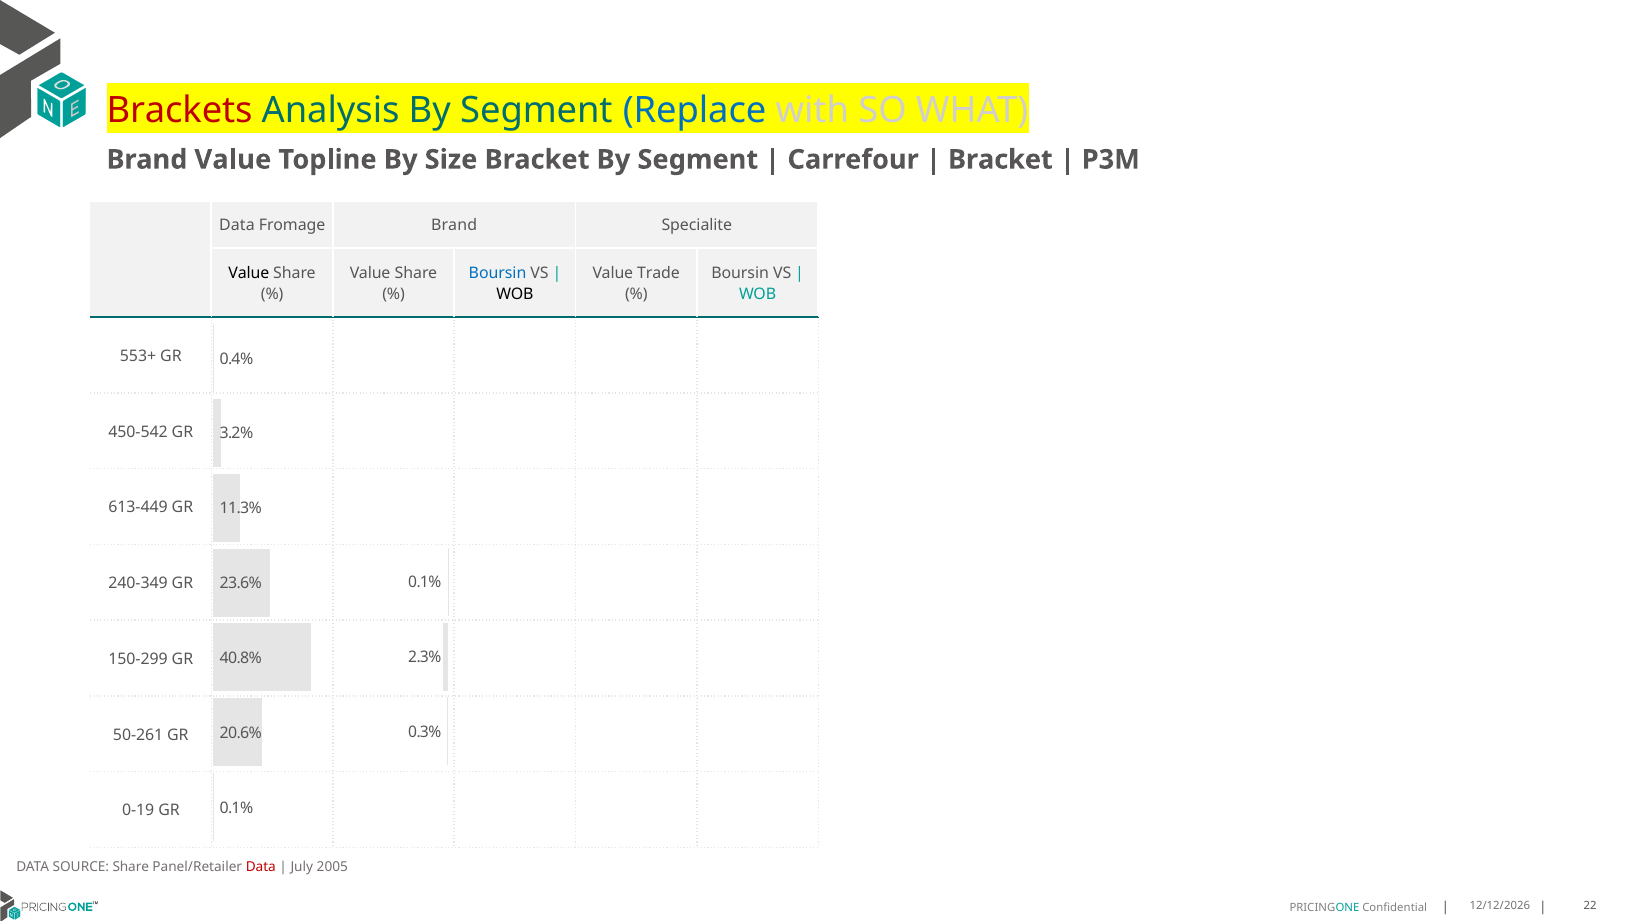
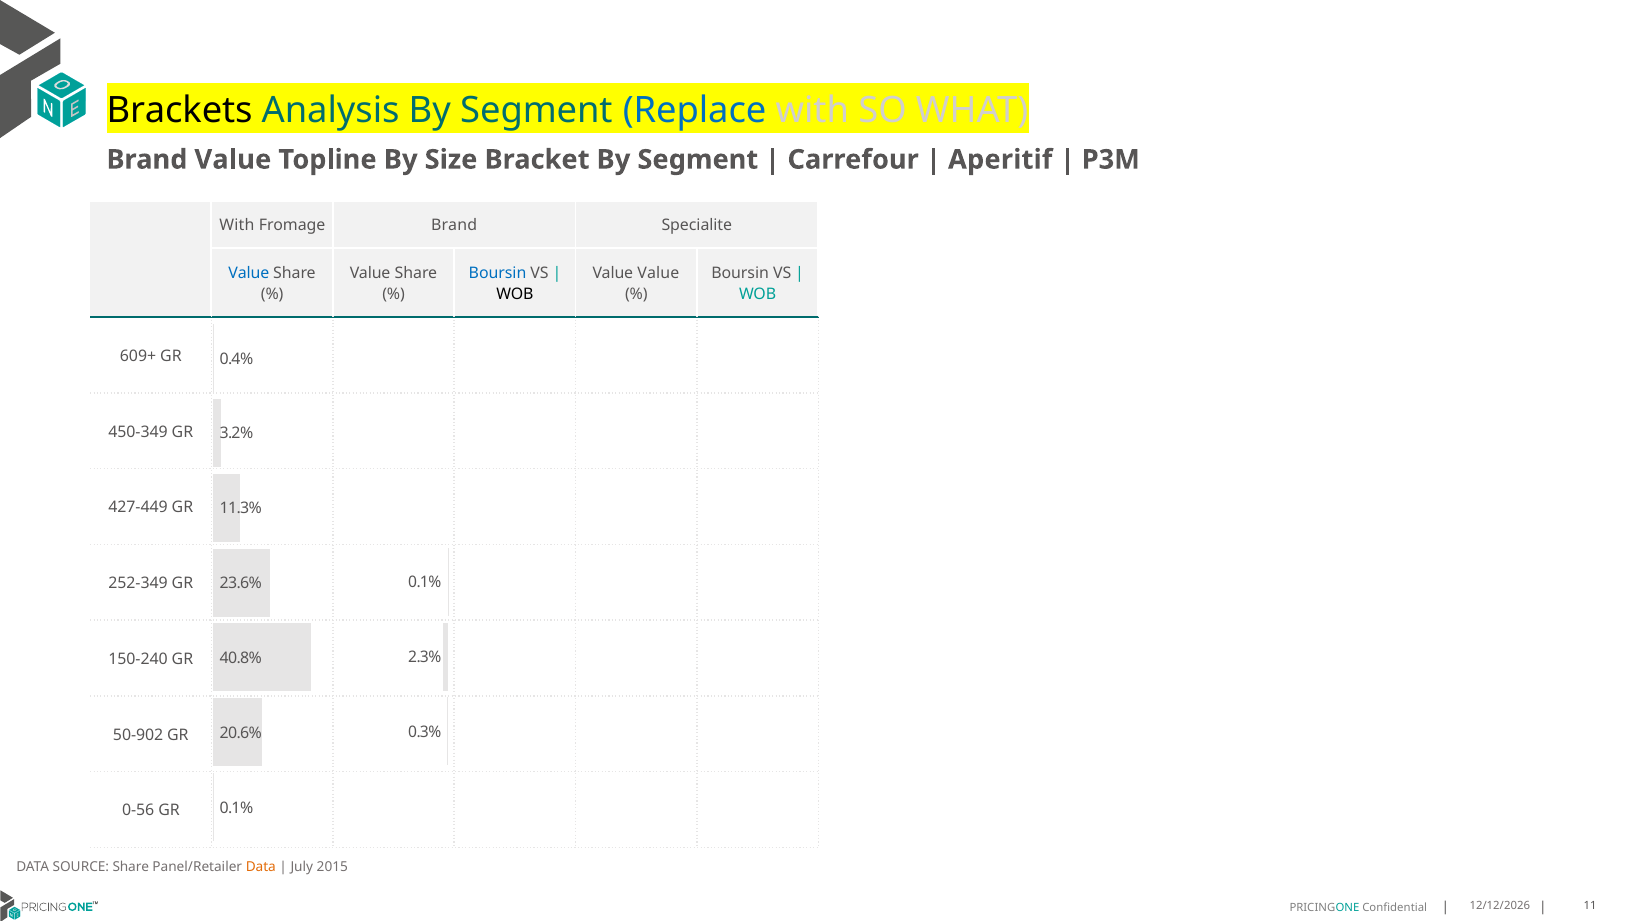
Brackets colour: red -> black
Bracket at (1000, 160): Bracket -> Aperitif
Data at (237, 226): Data -> With
Value at (249, 273) colour: black -> blue
Value Trade: Trade -> Value
553+: 553+ -> 609+
450-542: 450-542 -> 450-349
613-449: 613-449 -> 427-449
240-349: 240-349 -> 252-349
150-299: 150-299 -> 150-240
50-261: 50-261 -> 50-902
0-19: 0-19 -> 0-56
Data at (261, 867) colour: red -> orange
2005: 2005 -> 2015
22: 22 -> 11
